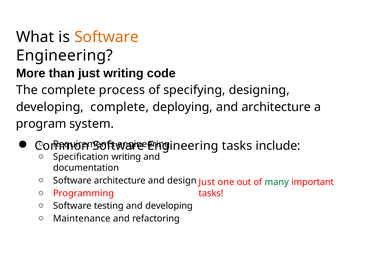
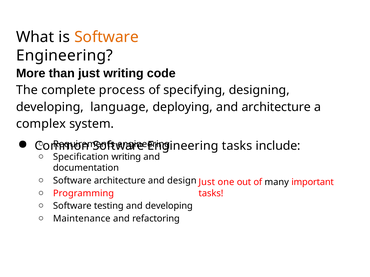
developing complete: complete -> language
program: program -> complex
many colour: green -> black
